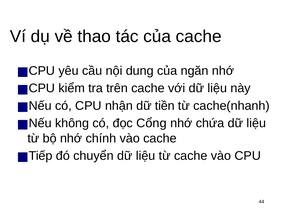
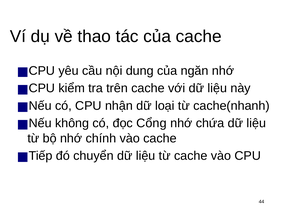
tiền: tiền -> loại
